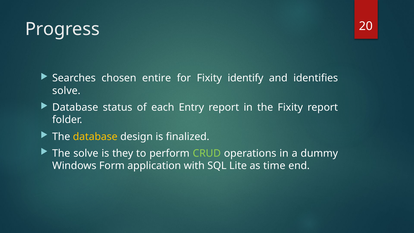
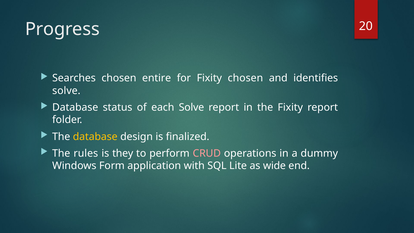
Fixity identify: identify -> chosen
each Entry: Entry -> Solve
The solve: solve -> rules
CRUD colour: light green -> pink
time: time -> wide
